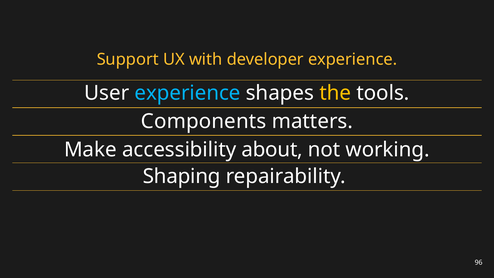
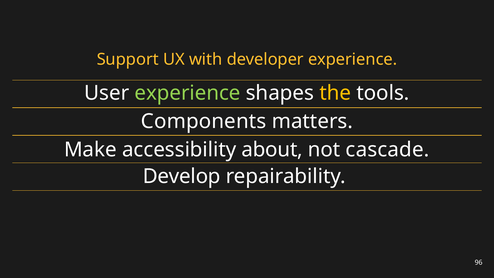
experience at (188, 93) colour: light blue -> light green
working: working -> cascade
Shaping: Shaping -> Develop
